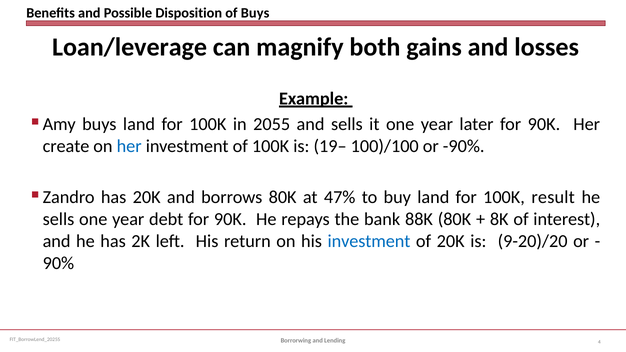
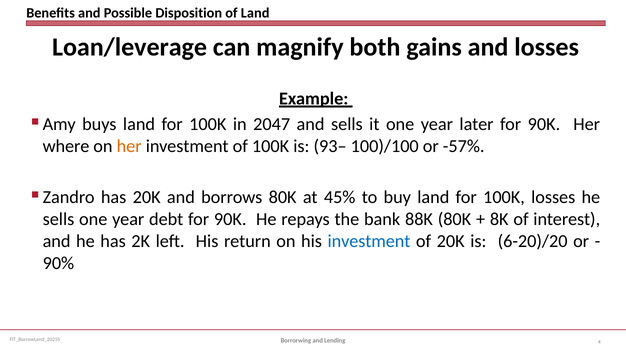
of Buys: Buys -> Land
2055: 2055 -> 2047
create: create -> where
her at (129, 146) colour: blue -> orange
19–: 19– -> 93–
-90%: -90% -> -57%
47%: 47% -> 45%
100K result: result -> losses
9-20)/20: 9-20)/20 -> 6-20)/20
